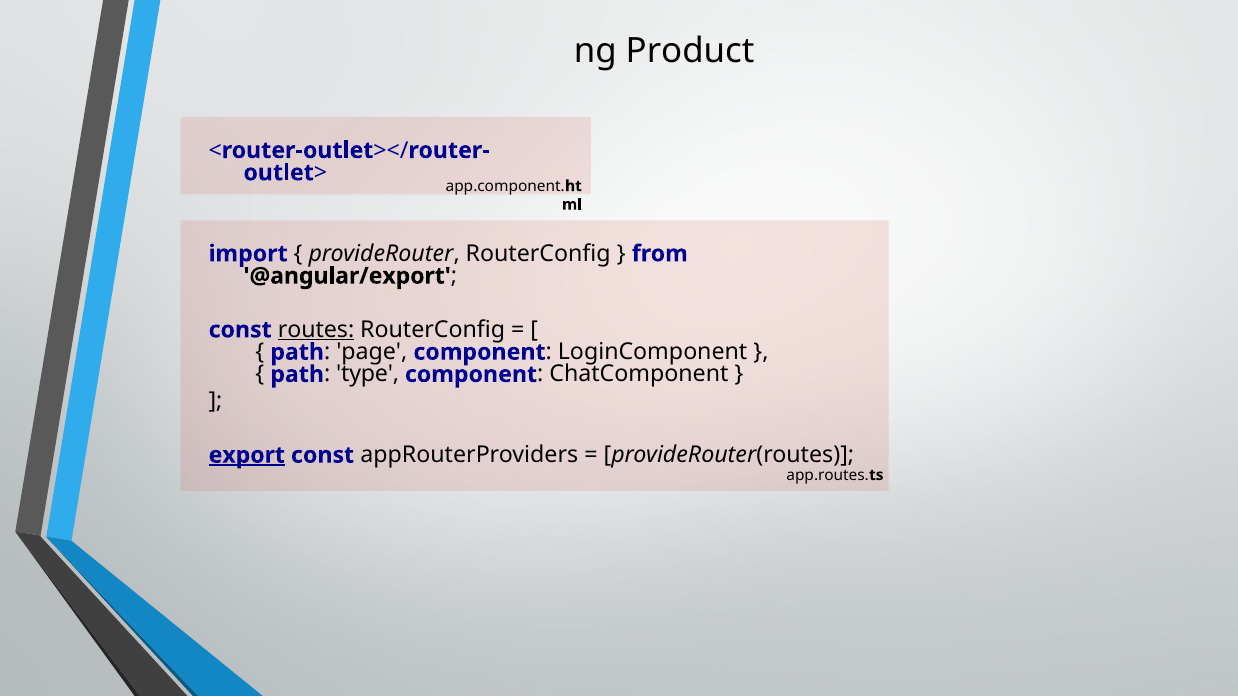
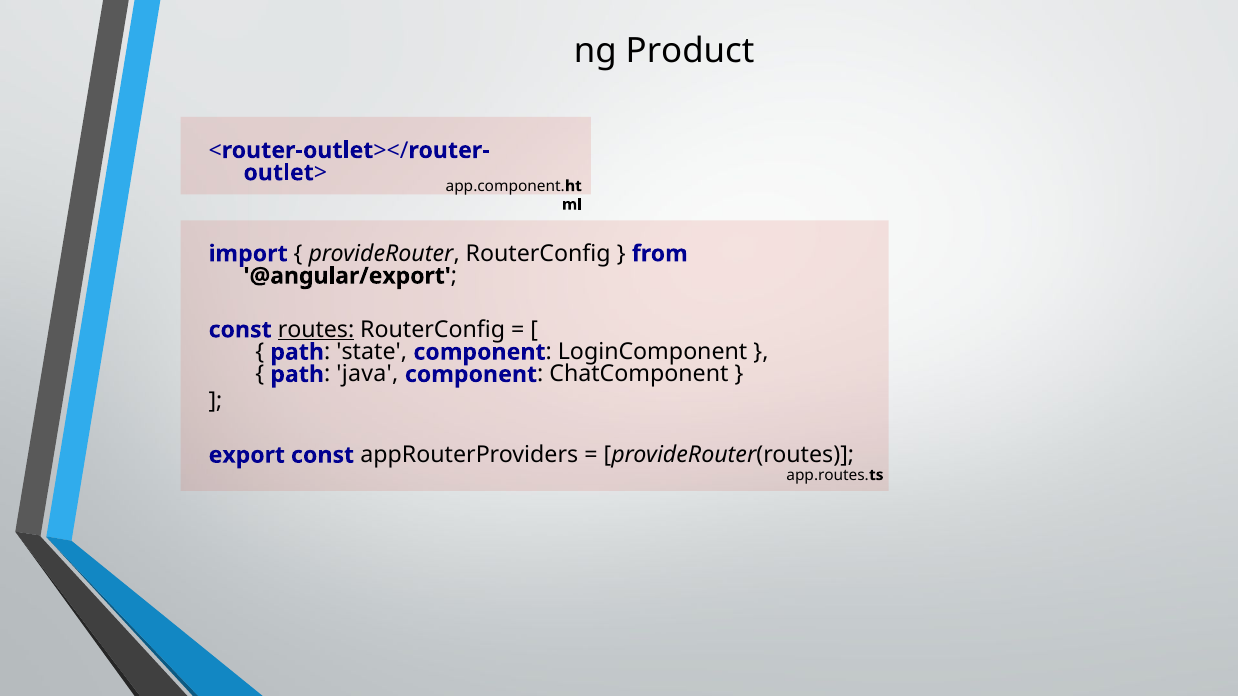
page: page -> state
type: type -> java
export underline: present -> none
